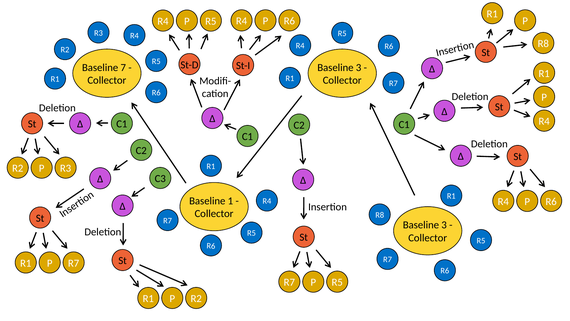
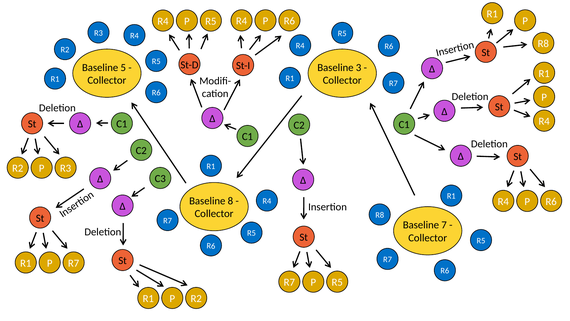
7: 7 -> 5
1: 1 -> 8
3 at (444, 225): 3 -> 7
